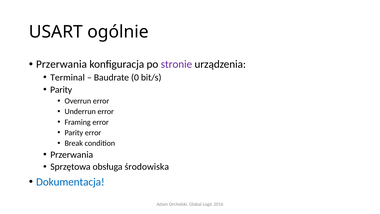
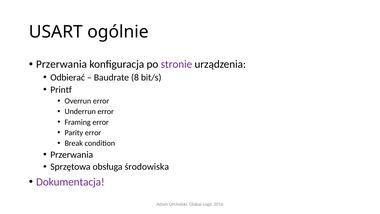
Terminal: Terminal -> Odbierać
0: 0 -> 8
Parity at (61, 90): Parity -> Printf
Dokumentacja colour: blue -> purple
